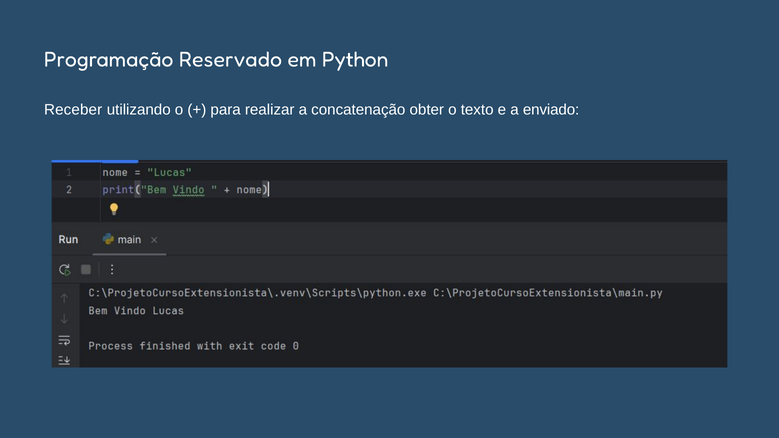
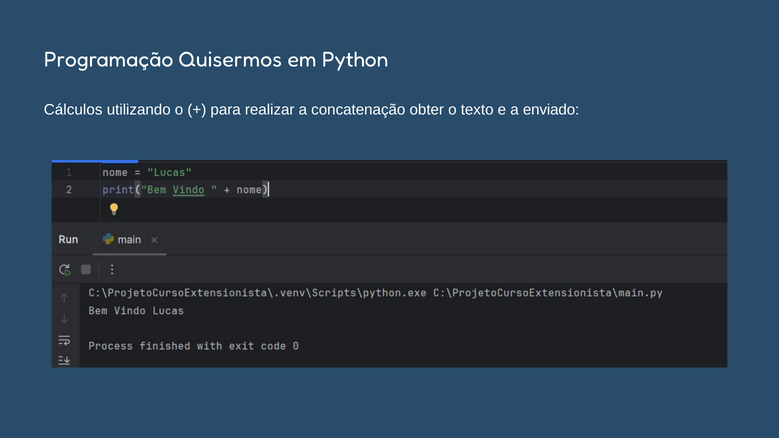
Reservado: Reservado -> Quisermos
Receber: Receber -> Cálculos
